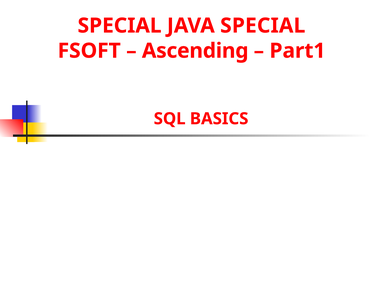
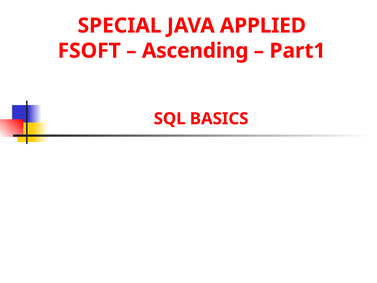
JAVA SPECIAL: SPECIAL -> APPLIED
